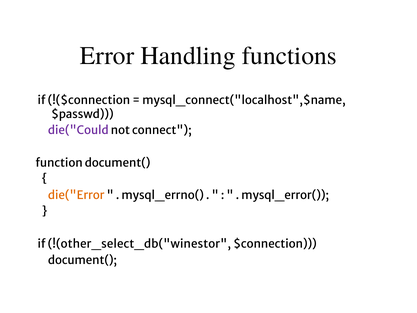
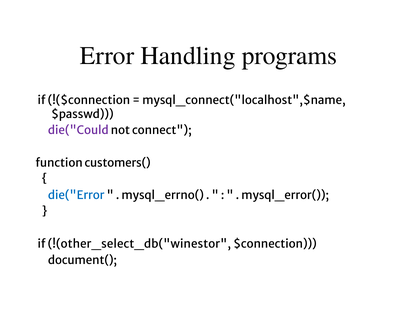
functions: functions -> programs
function document(: document( -> customers(
die("Error colour: orange -> blue
